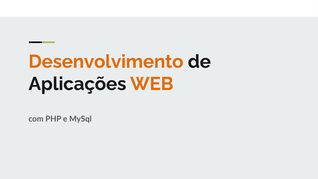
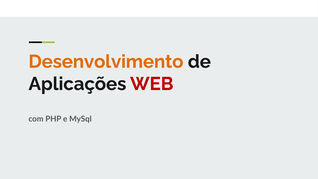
WEB colour: orange -> red
